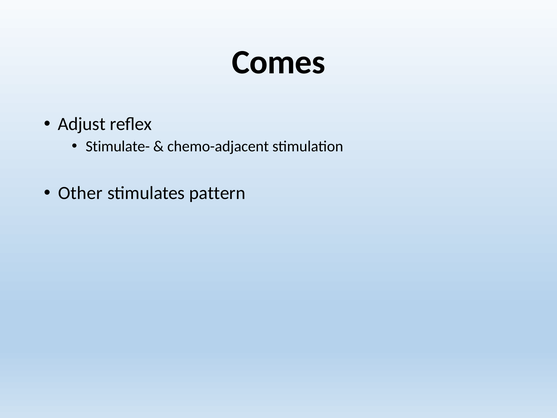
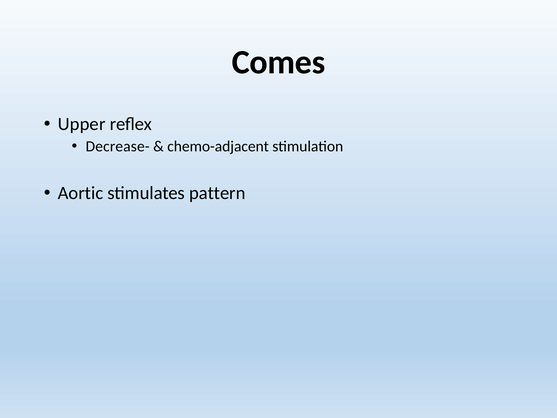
Adjust: Adjust -> Upper
Stimulate-: Stimulate- -> Decrease-
Other: Other -> Aortic
